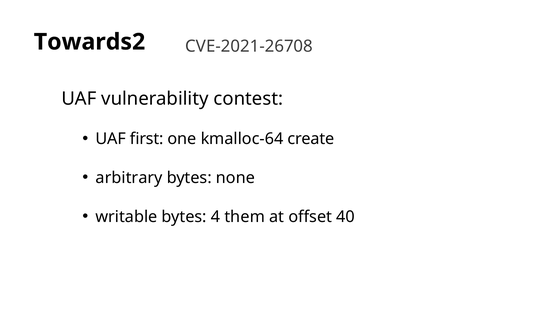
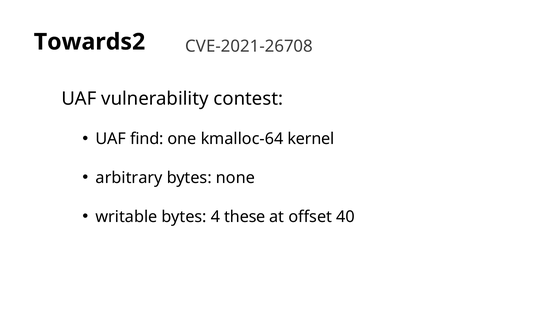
first: first -> find
create: create -> kernel
them: them -> these
